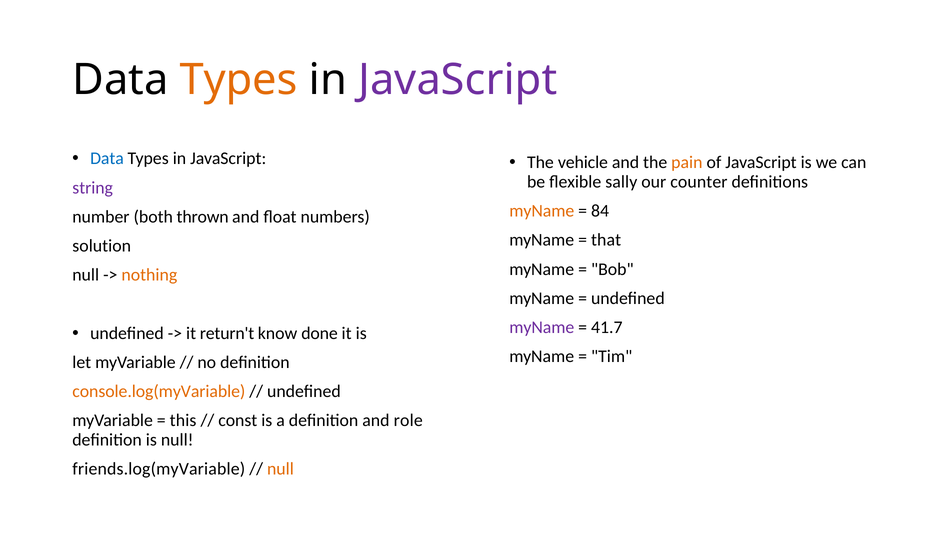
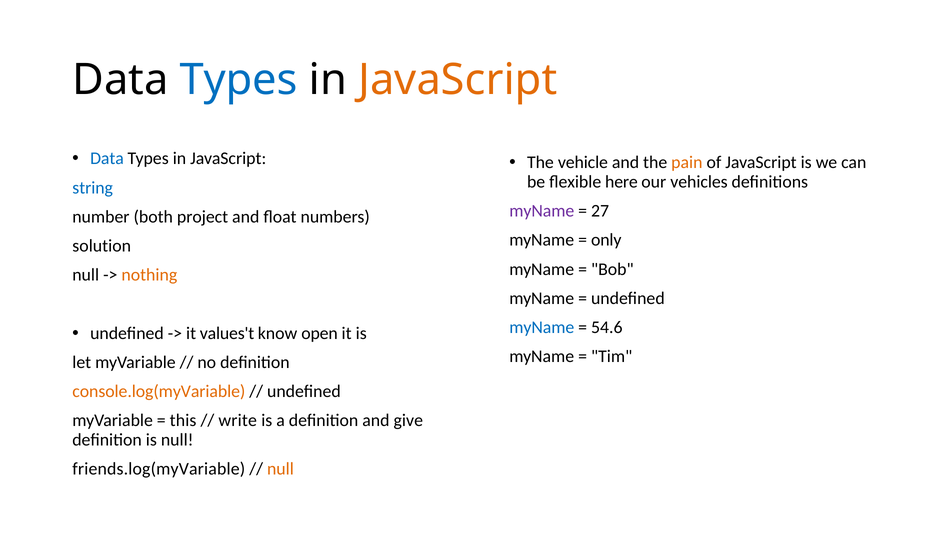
Types at (239, 80) colour: orange -> blue
JavaScript at (458, 80) colour: purple -> orange
sally: sally -> here
counter: counter -> vehicles
string colour: purple -> blue
myName at (542, 211) colour: orange -> purple
84: 84 -> 27
thrown: thrown -> project
that: that -> only
myName at (542, 327) colour: purple -> blue
41.7: 41.7 -> 54.6
return't: return't -> values't
done: done -> open
const: const -> write
role: role -> give
